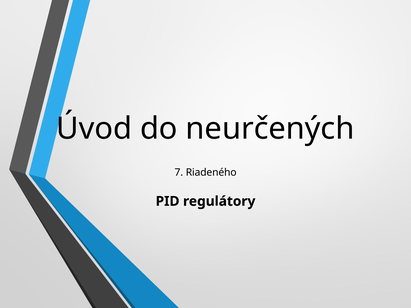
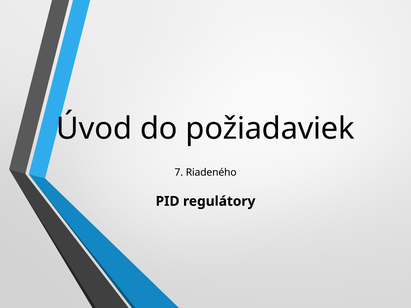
neurčených: neurčených -> požiadaviek
